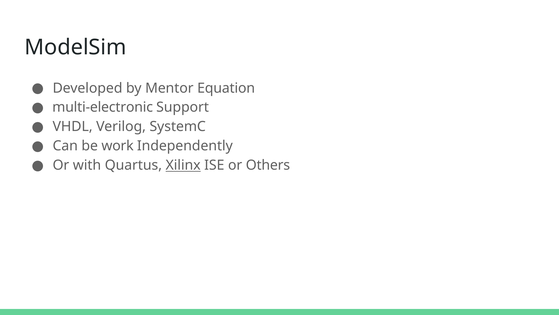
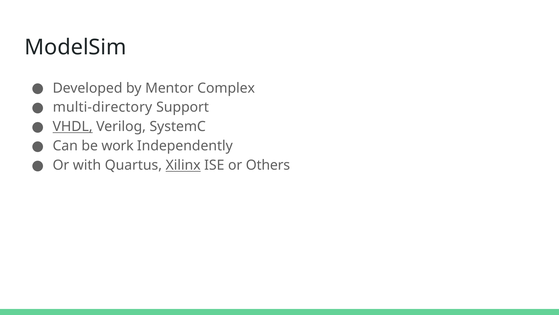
Equation: Equation -> Complex
multi-electronic: multi-electronic -> multi-directory
VHDL underline: none -> present
